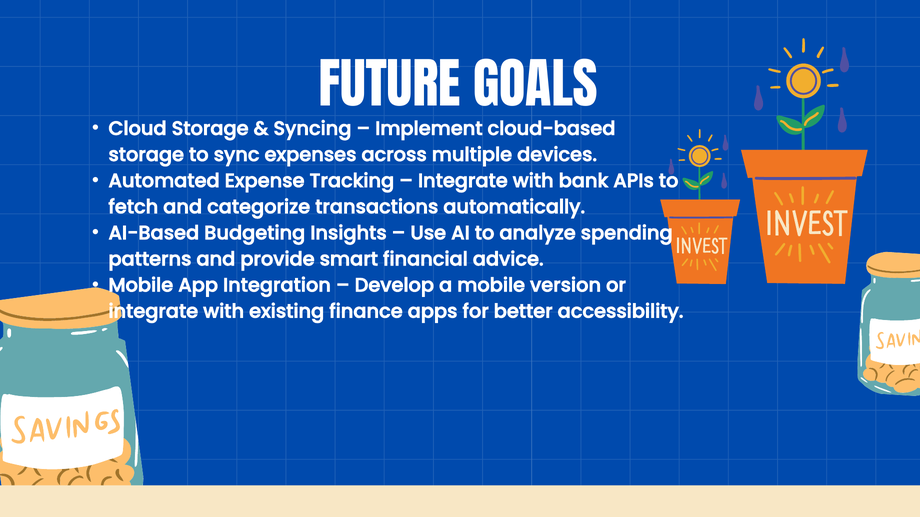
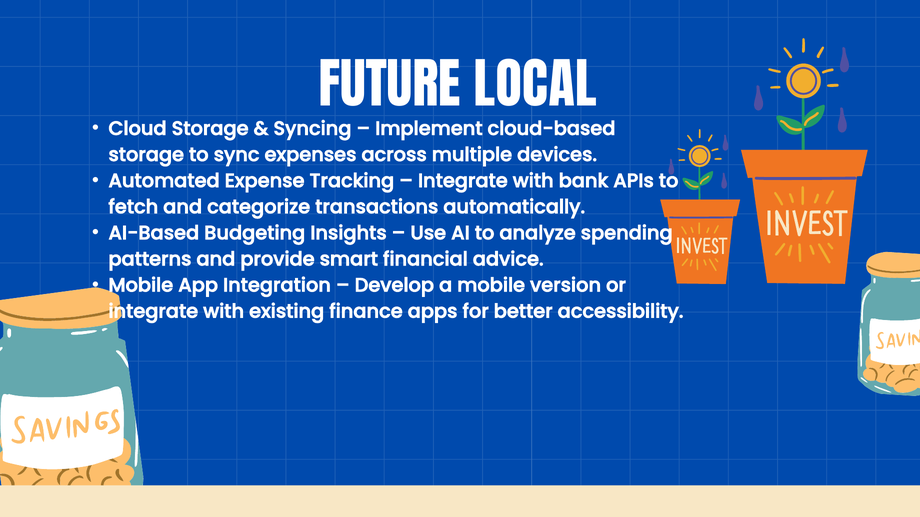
GOALS: GOALS -> LOCAL
